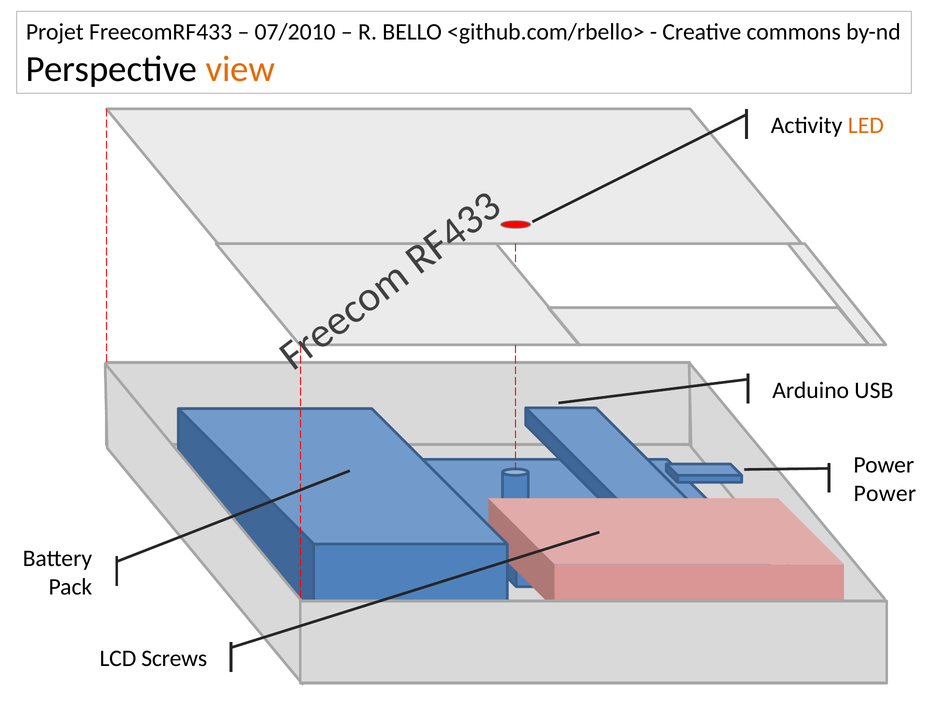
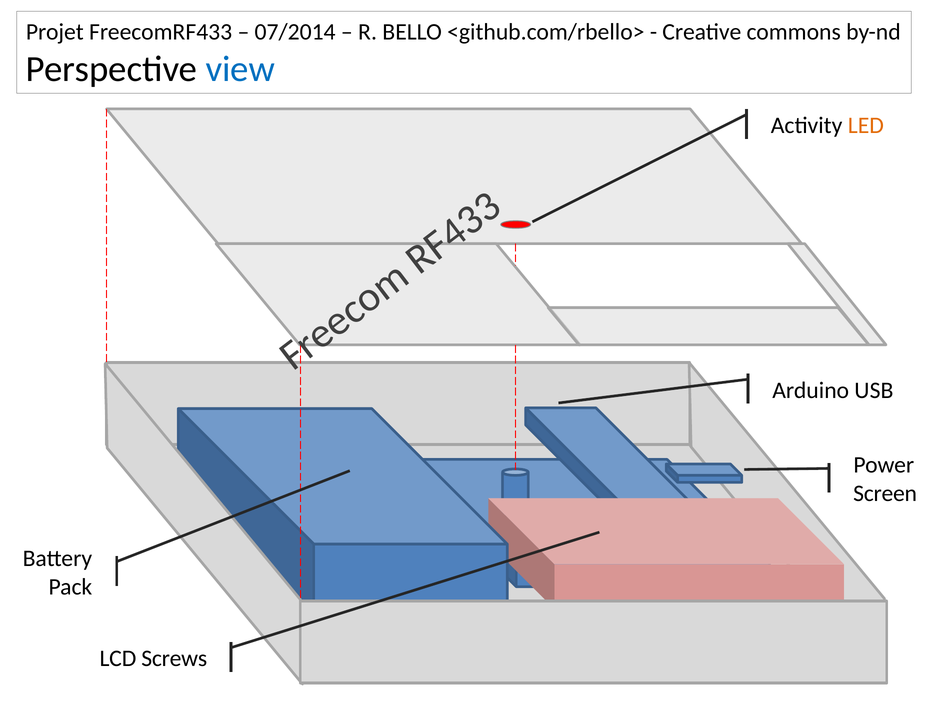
07/2010: 07/2010 -> 07/2014
view colour: orange -> blue
Power at (885, 494): Power -> Screen
